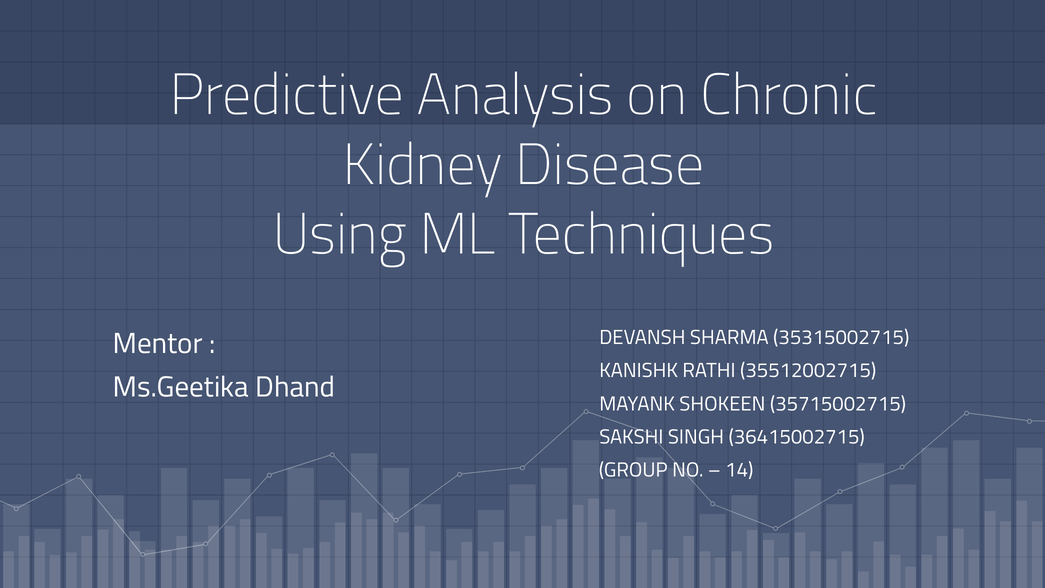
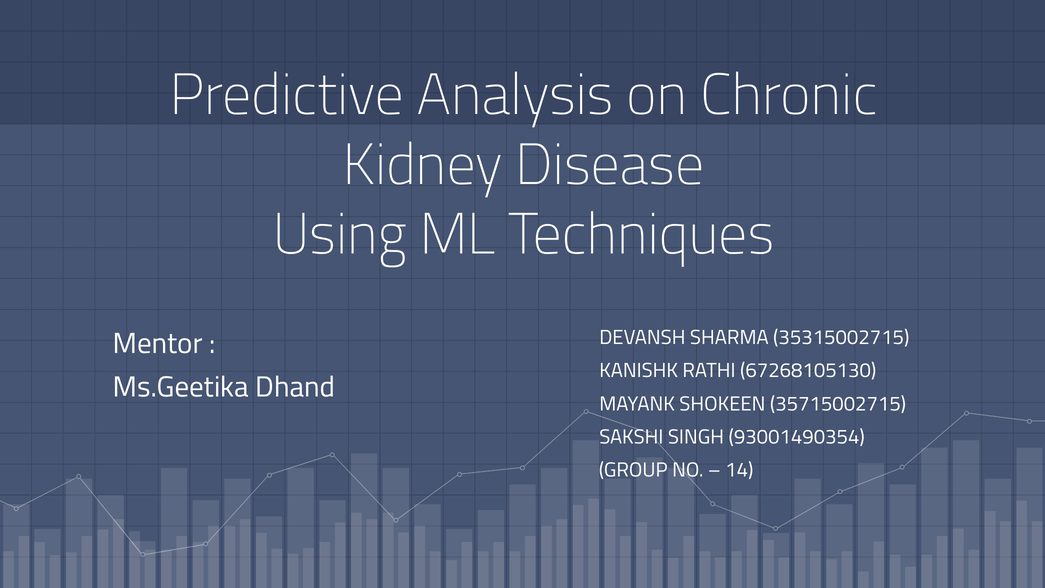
35512002715: 35512002715 -> 67268105130
36415002715: 36415002715 -> 93001490354
